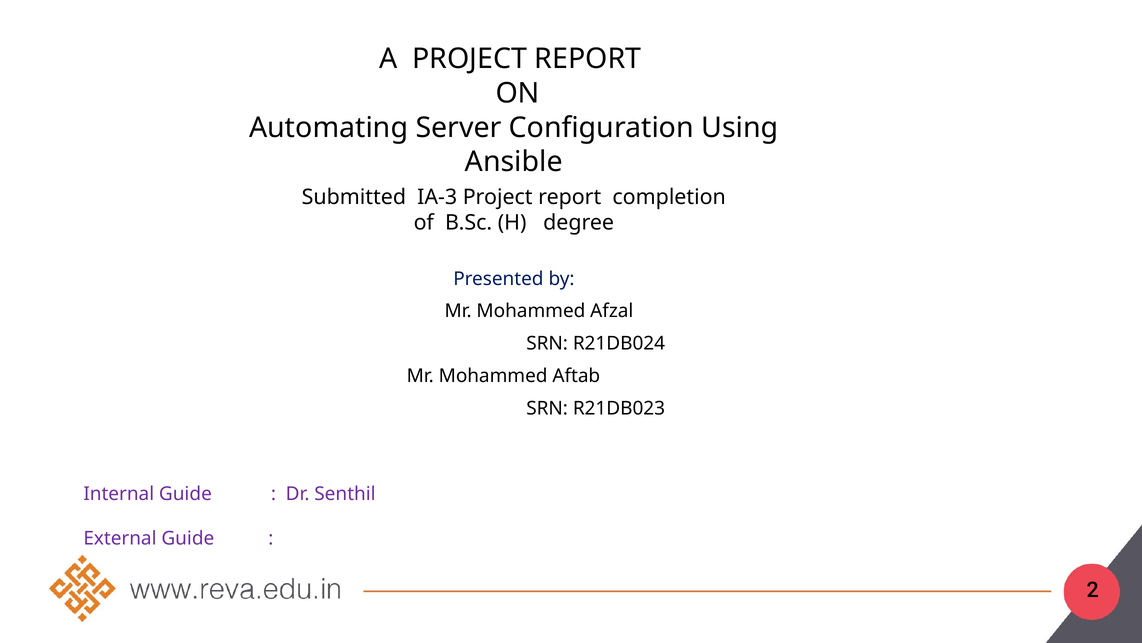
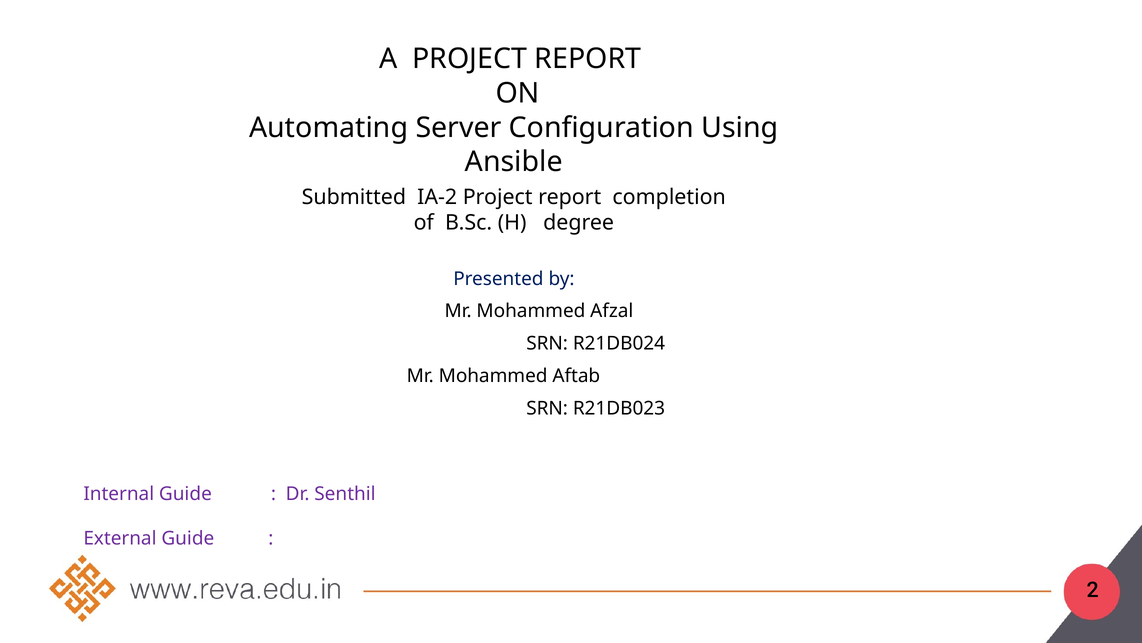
IA-3: IA-3 -> IA-2
